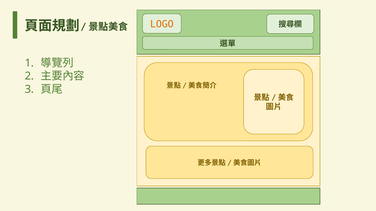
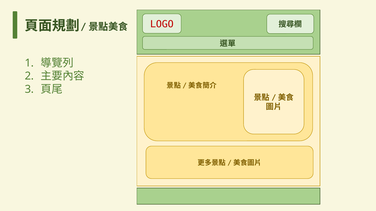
LOGO colour: orange -> red
